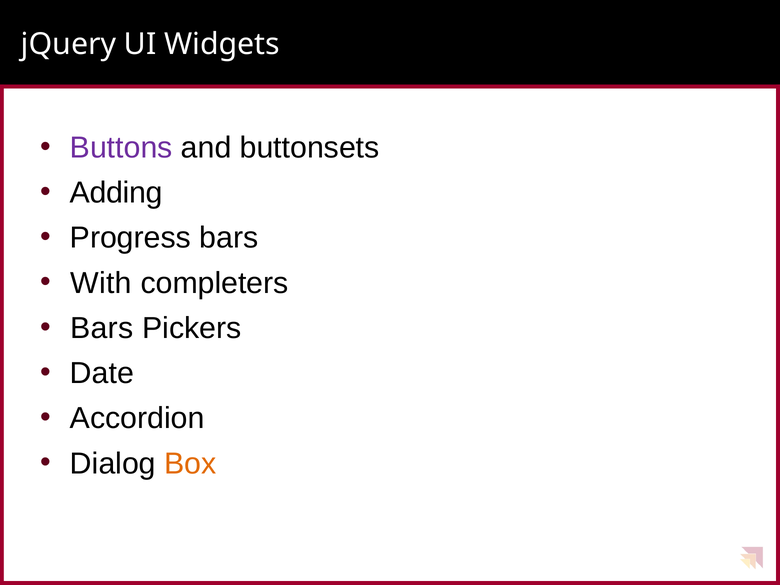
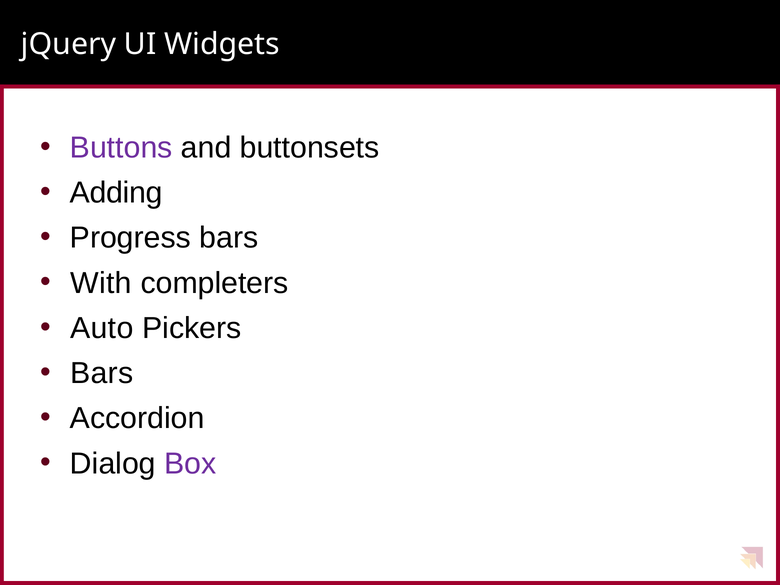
Bars at (102, 328): Bars -> Auto
Date at (102, 373): Date -> Bars
Box colour: orange -> purple
